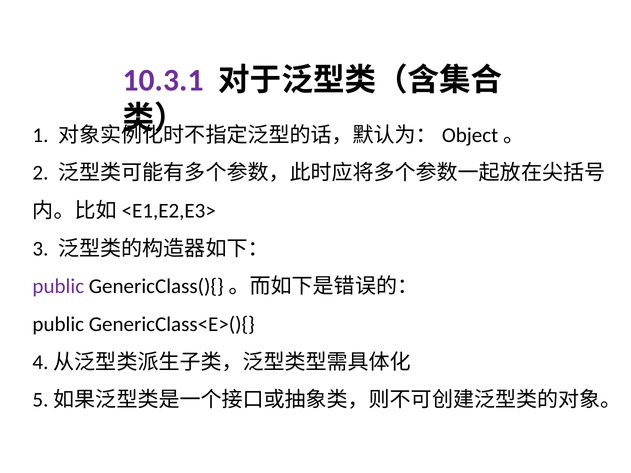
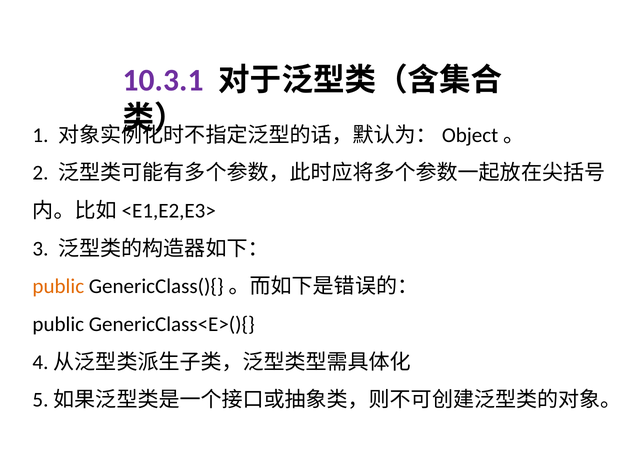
public at (58, 287) colour: purple -> orange
